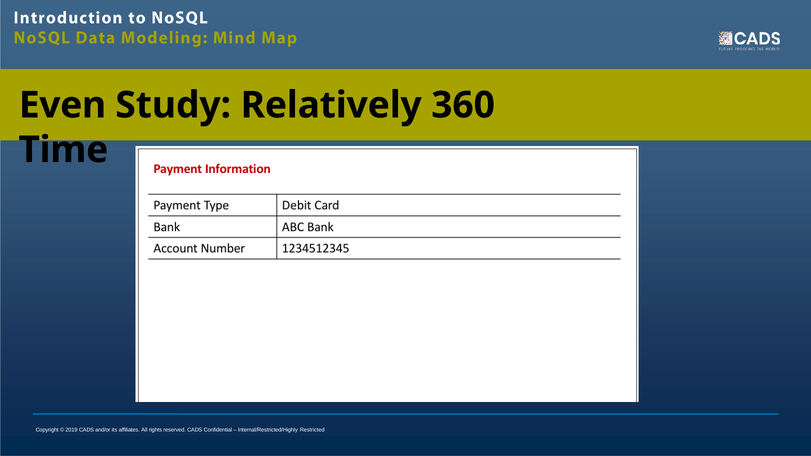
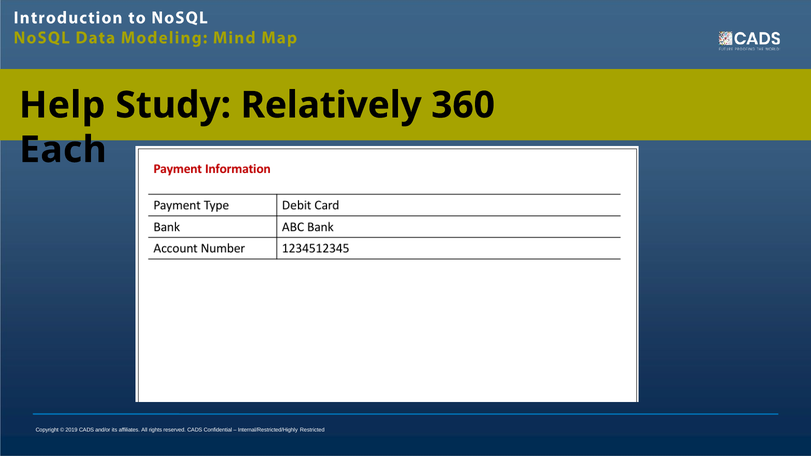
Even: Even -> Help
Time: Time -> Each
